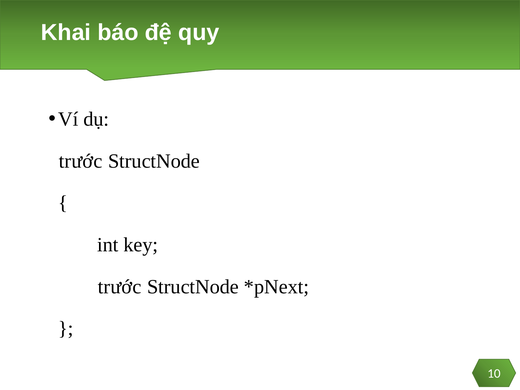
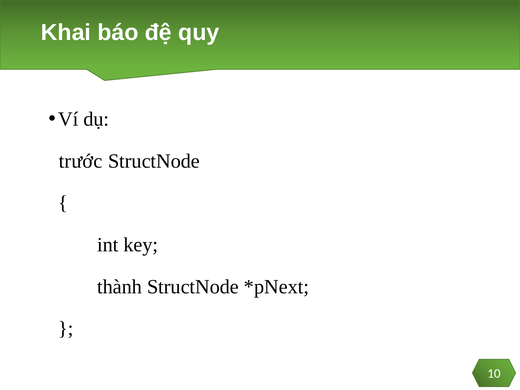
trước at (120, 287): trước -> thành
